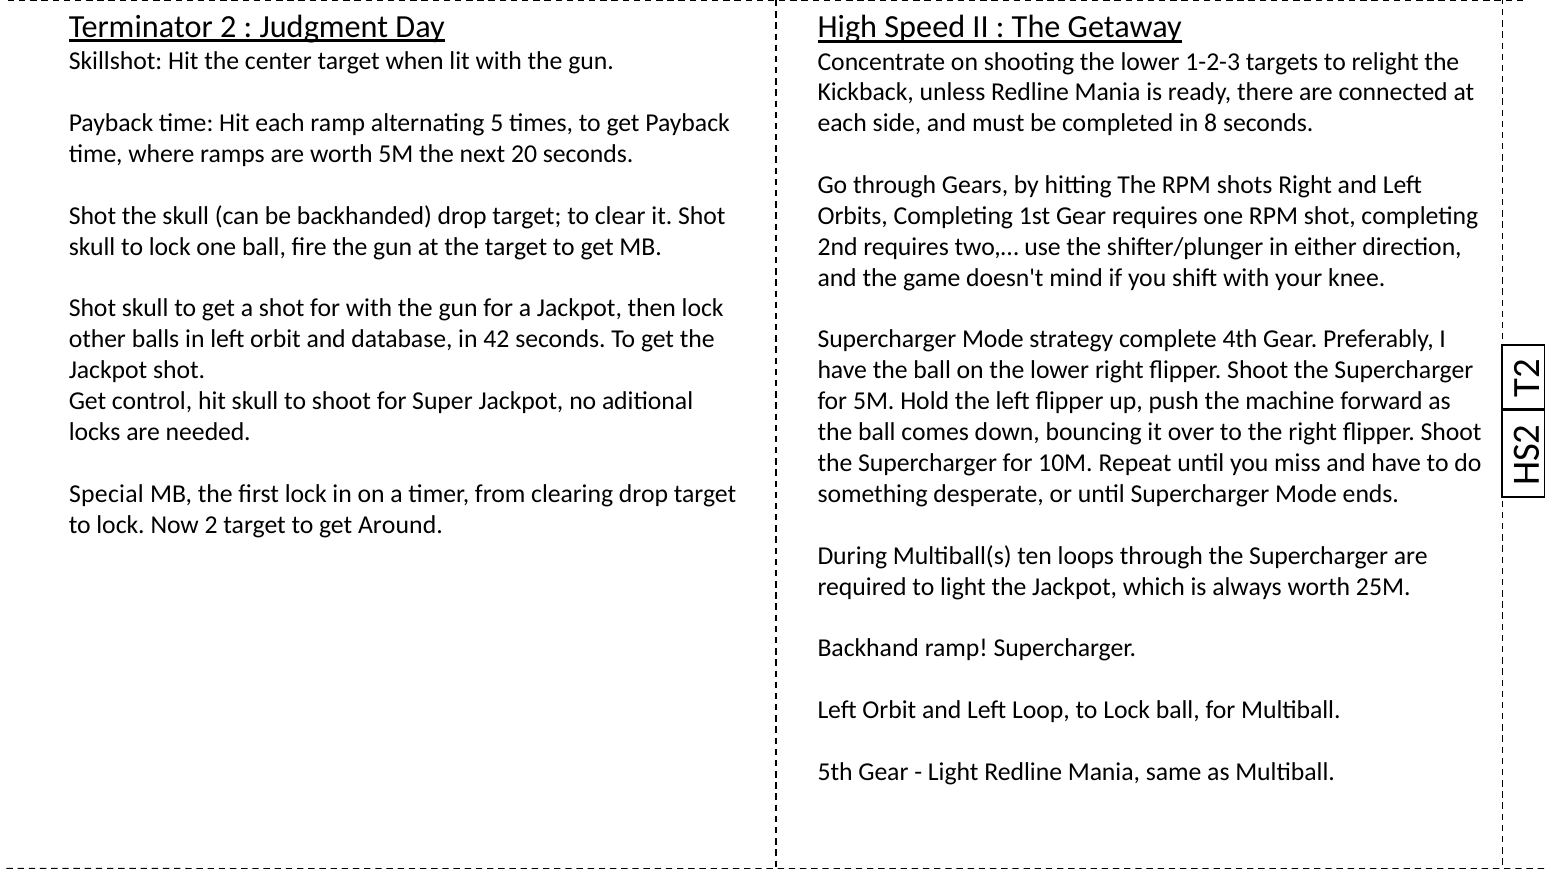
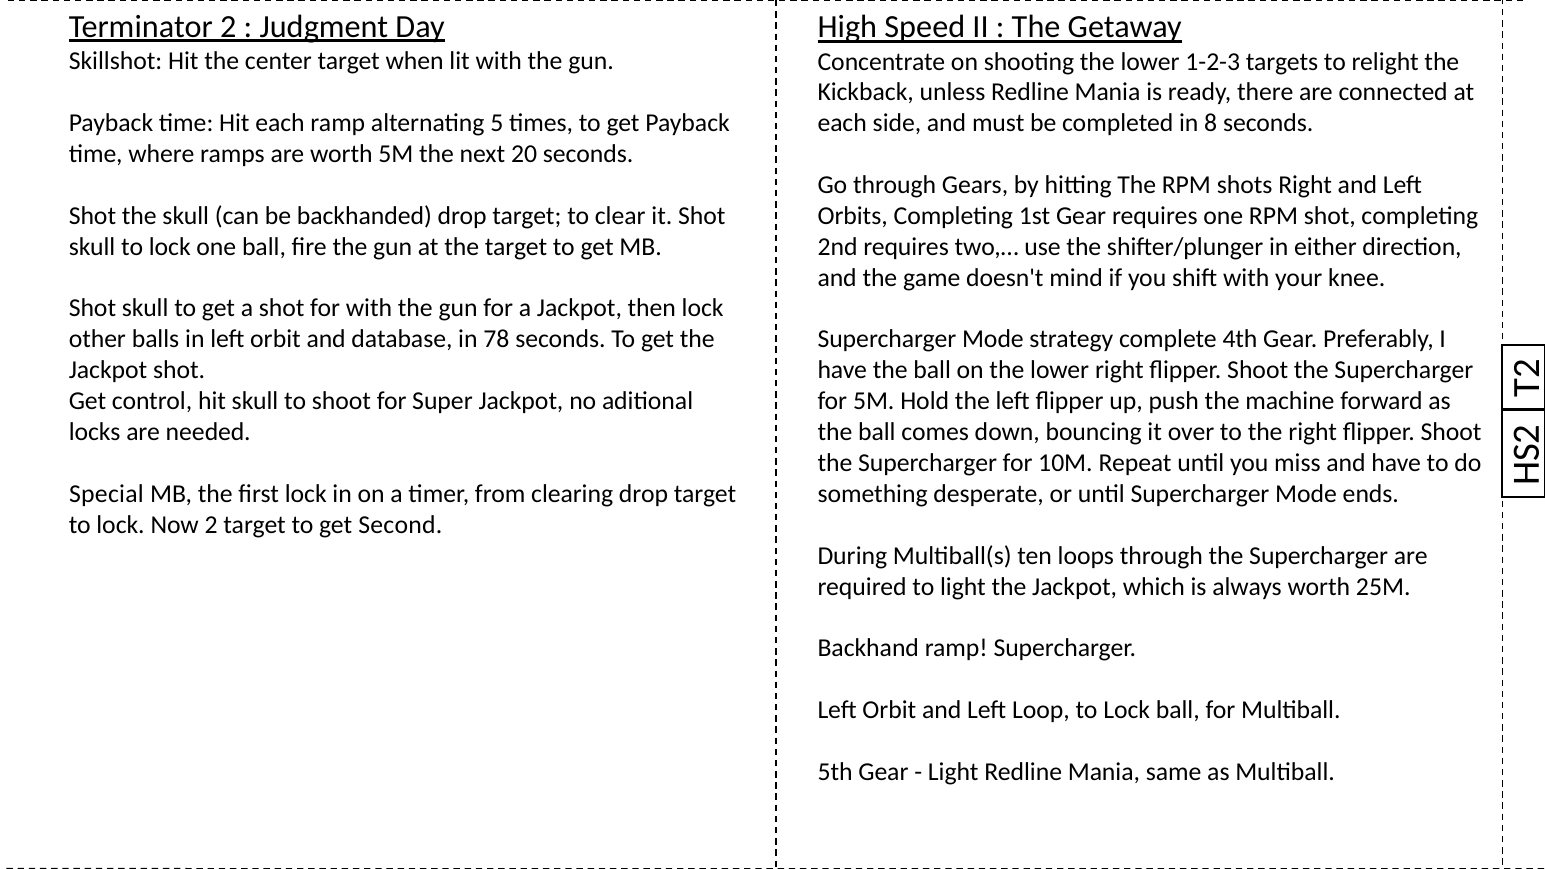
42: 42 -> 78
Around: Around -> Second
